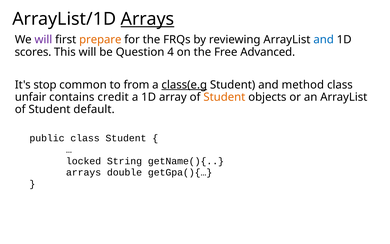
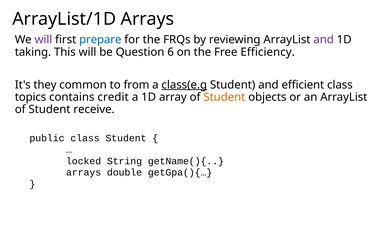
Arrays at (147, 19) underline: present -> none
prepare colour: orange -> blue
and at (324, 40) colour: blue -> purple
scores: scores -> taking
4: 4 -> 6
Advanced: Advanced -> Efficiency
stop: stop -> they
method: method -> efficient
unfair: unfair -> topics
default: default -> receive
